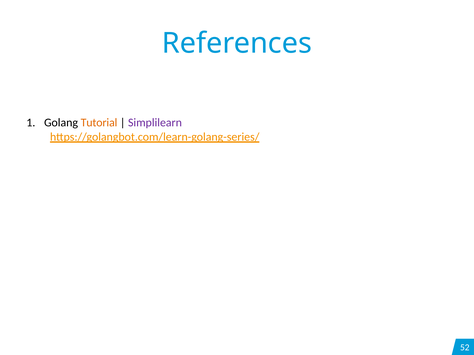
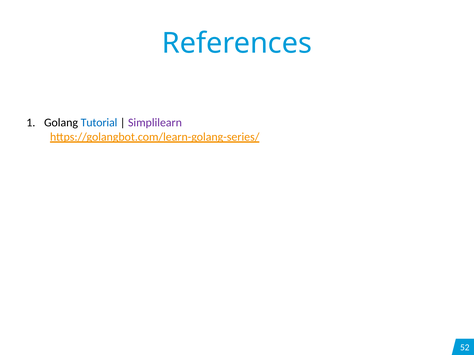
Tutorial colour: orange -> blue
